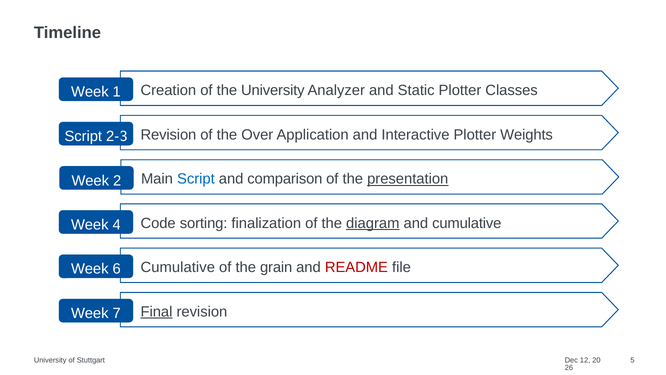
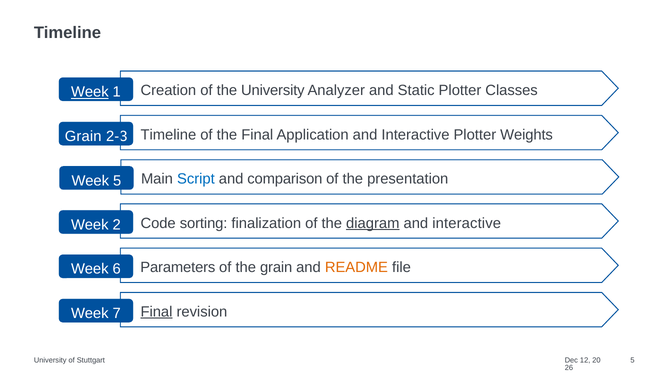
Week at (90, 92) underline: none -> present
Script at (83, 136): Script -> Grain
2-3 Revision: Revision -> Timeline
the Over: Over -> Final
Week 2: 2 -> 5
presentation underline: present -> none
4: 4 -> 2
cumulative at (467, 223): cumulative -> interactive
6 Cumulative: Cumulative -> Parameters
README colour: red -> orange
